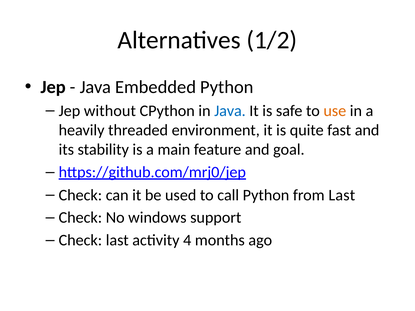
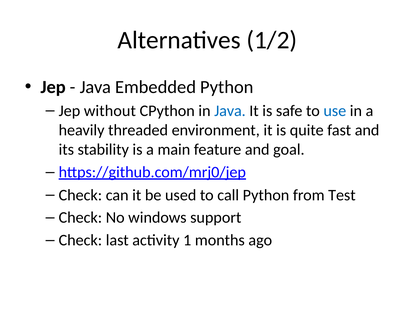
use colour: orange -> blue
from Last: Last -> Test
4: 4 -> 1
